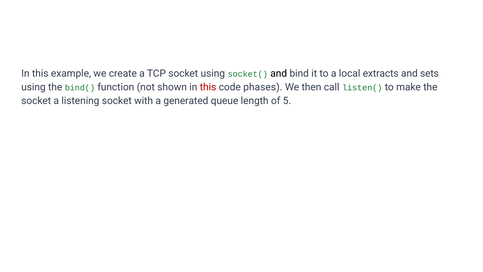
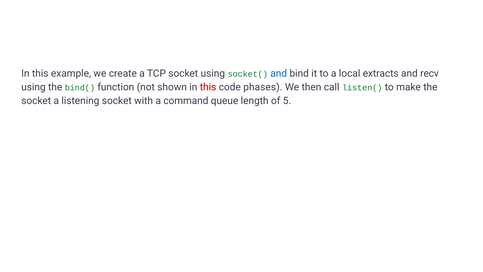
and at (279, 73) colour: black -> blue
sets: sets -> recv
generated: generated -> command
